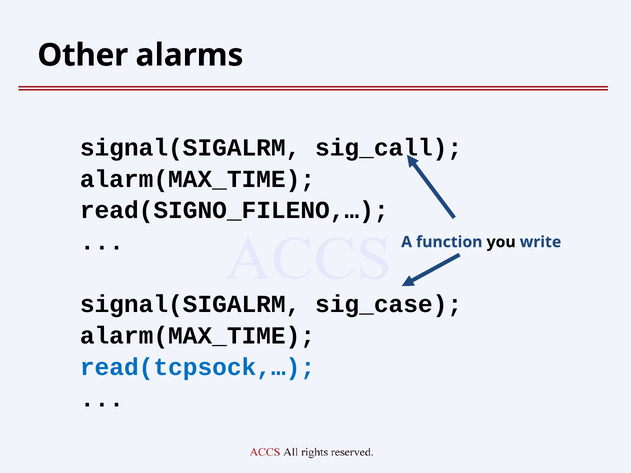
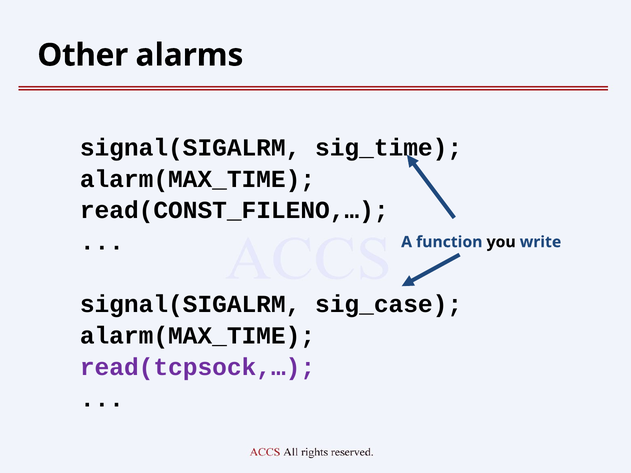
sig_call: sig_call -> sig_time
read(SIGNO_FILENO,…: read(SIGNO_FILENO,… -> read(CONST_FILENO,…
read(tcpsock,… colour: blue -> purple
